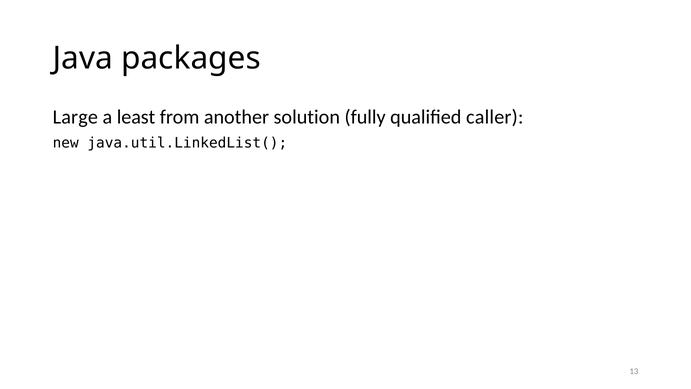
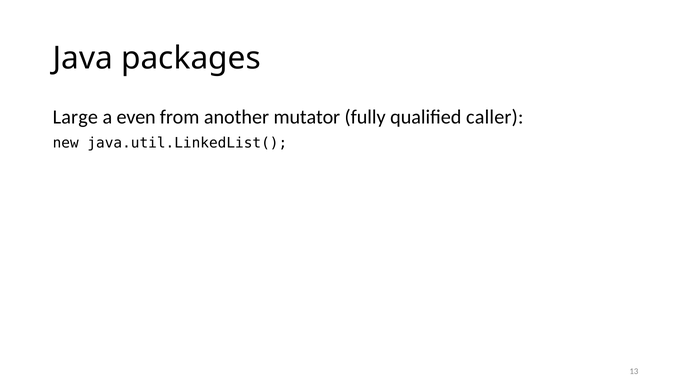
least: least -> even
solution: solution -> mutator
